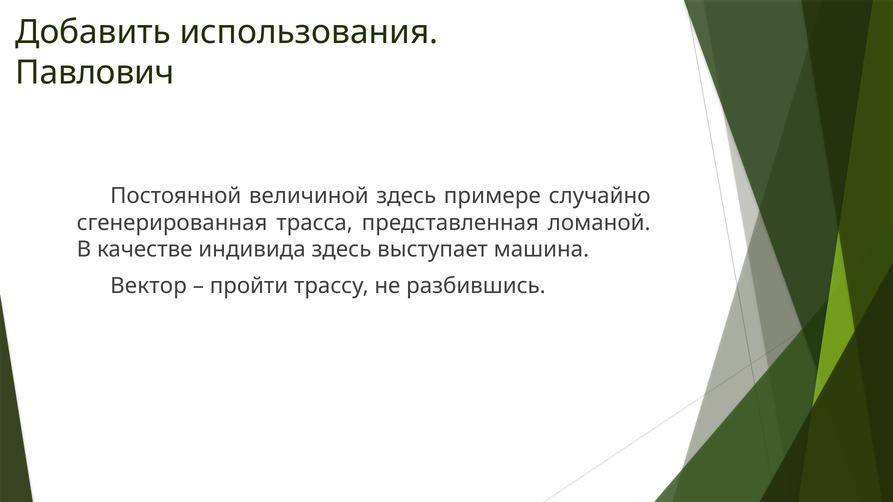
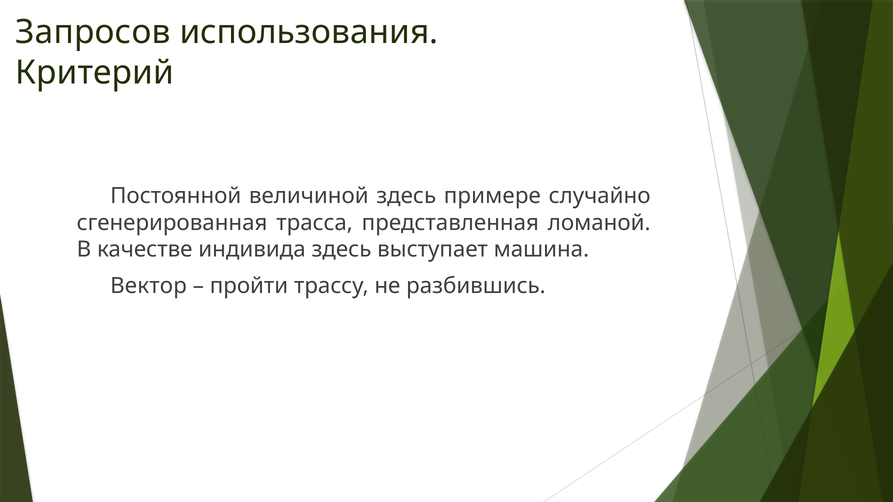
Добавить: Добавить -> Запросов
Павлович: Павлович -> Критерий
